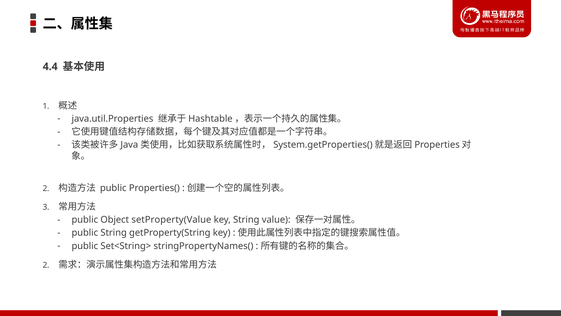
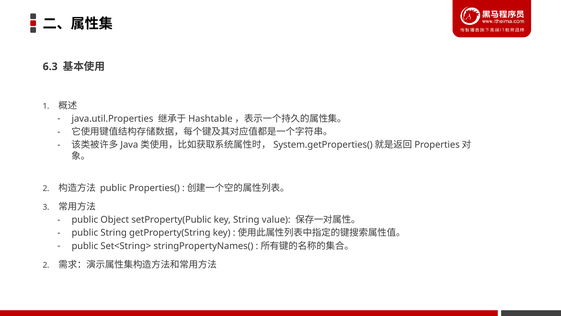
4.4: 4.4 -> 6.3
setProperty(Value: setProperty(Value -> setProperty(Public
